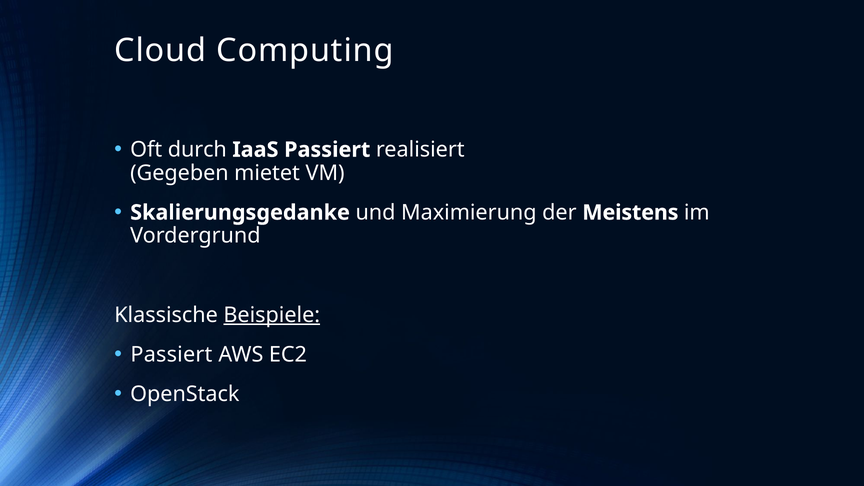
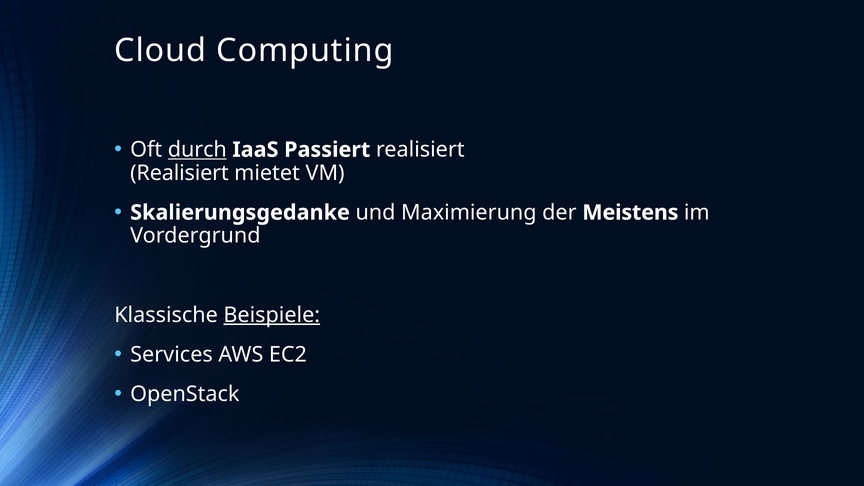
durch underline: none -> present
Gegeben at (179, 173): Gegeben -> Realisiert
Passiert at (171, 355): Passiert -> Services
